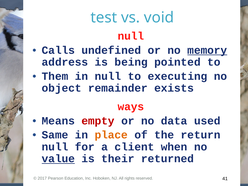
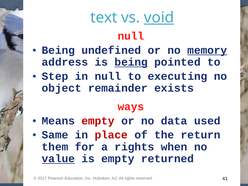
test: test -> text
void underline: none -> present
Calls at (58, 50): Calls -> Being
being at (131, 62) underline: none -> present
Them: Them -> Step
place colour: orange -> red
null at (55, 147): null -> them
a client: client -> rights
is their: their -> empty
